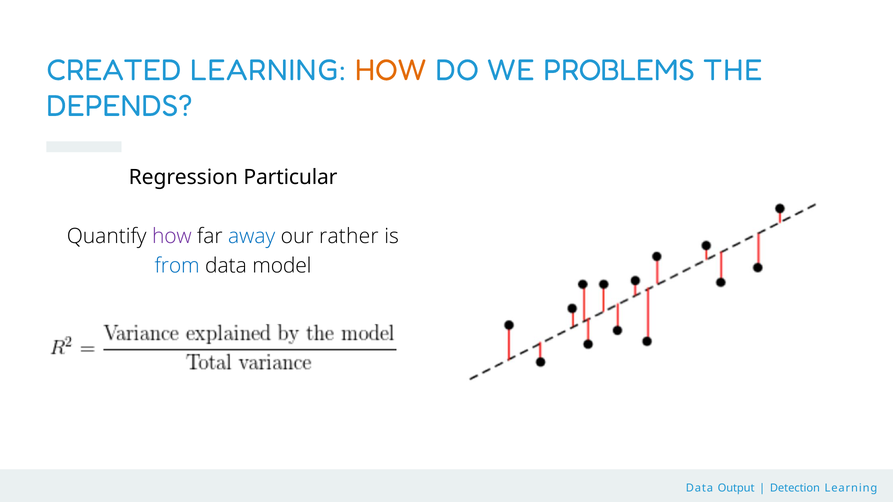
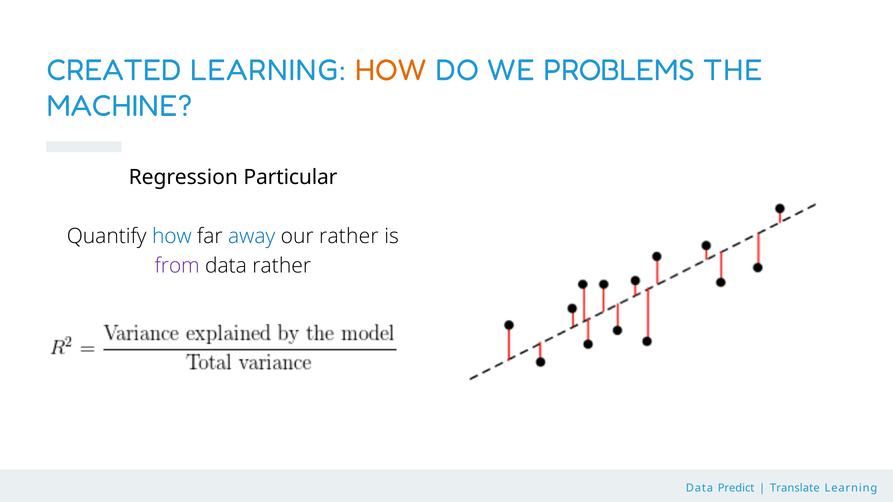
DEPENDS: DEPENDS -> MACHINE
how at (172, 236) colour: purple -> blue
from colour: blue -> purple
data model: model -> rather
Output: Output -> Predict
Detection: Detection -> Translate
